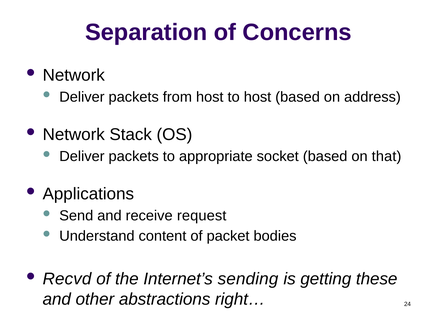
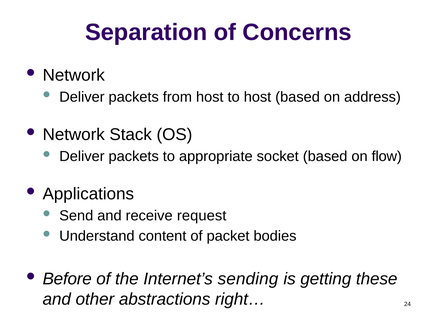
that: that -> flow
Recvd: Recvd -> Before
